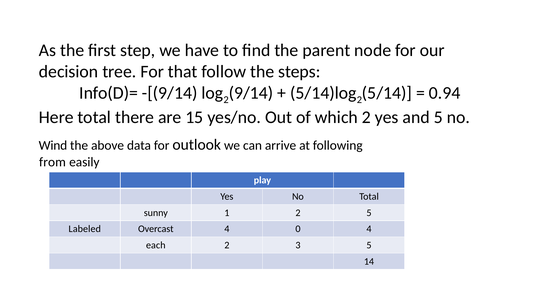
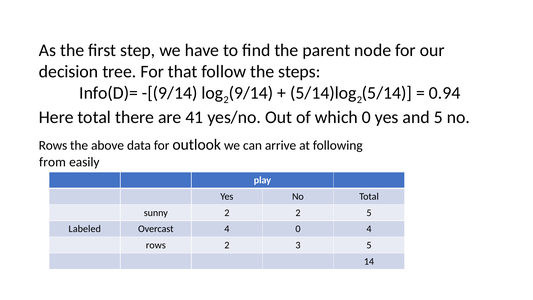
15: 15 -> 41
which 2: 2 -> 0
Wind at (53, 145): Wind -> Rows
sunny 1: 1 -> 2
each at (156, 245): each -> rows
